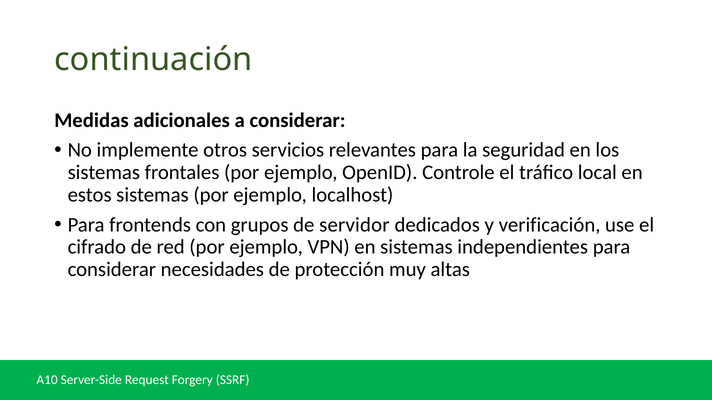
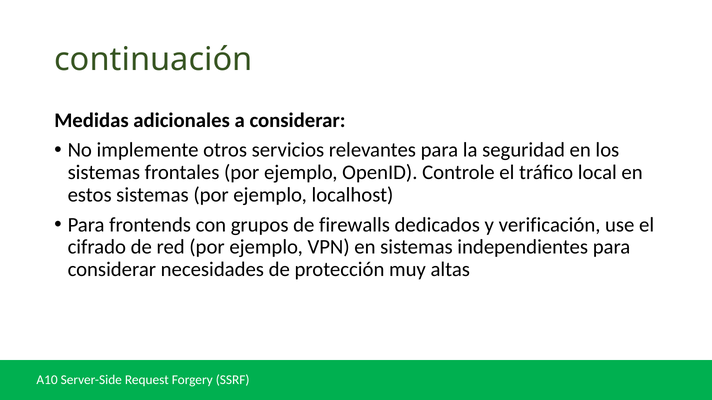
servidor: servidor -> firewalls
